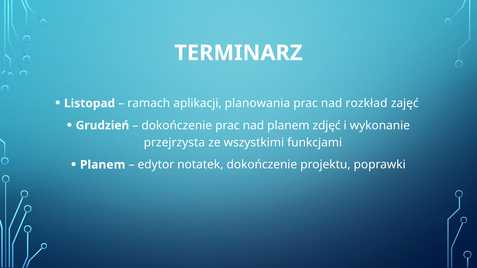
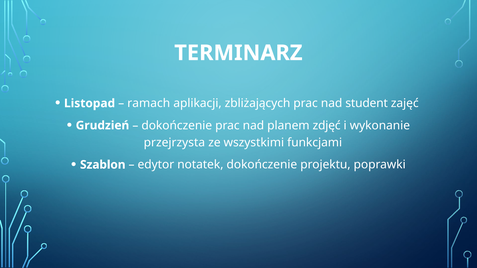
planowania: planowania -> zbliżających
rozkład: rozkład -> student
Planem at (103, 165): Planem -> Szablon
